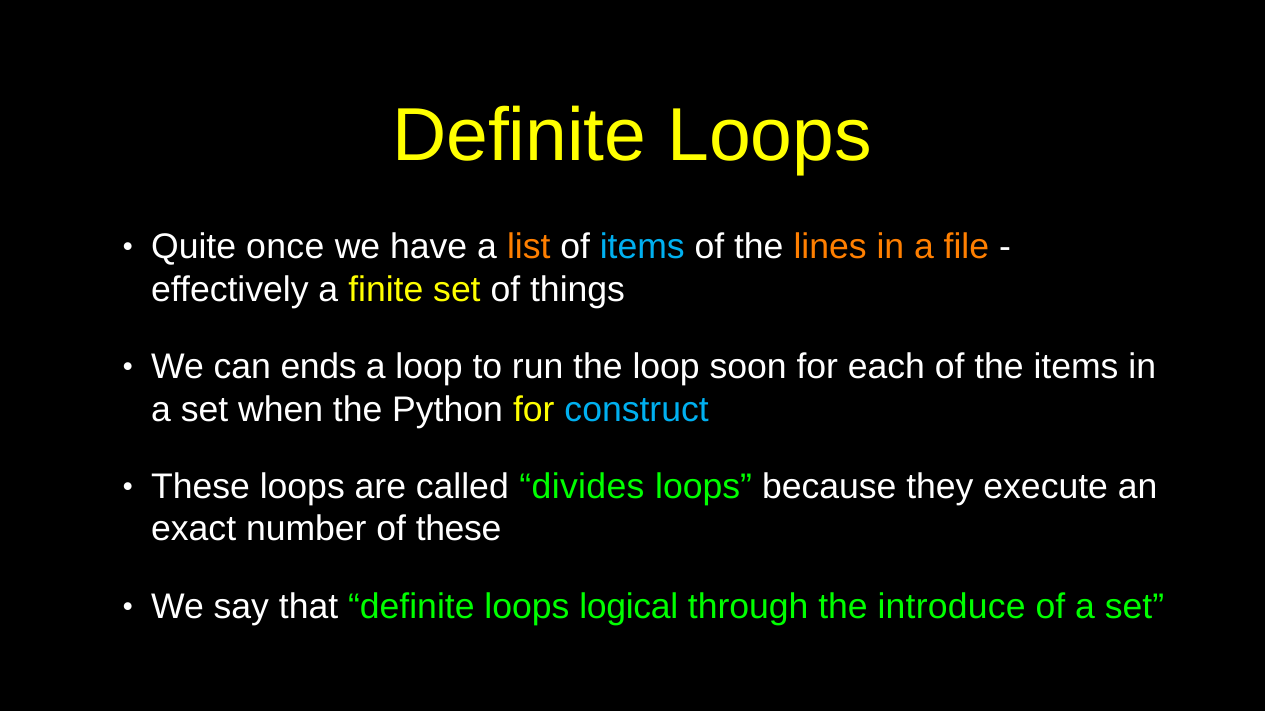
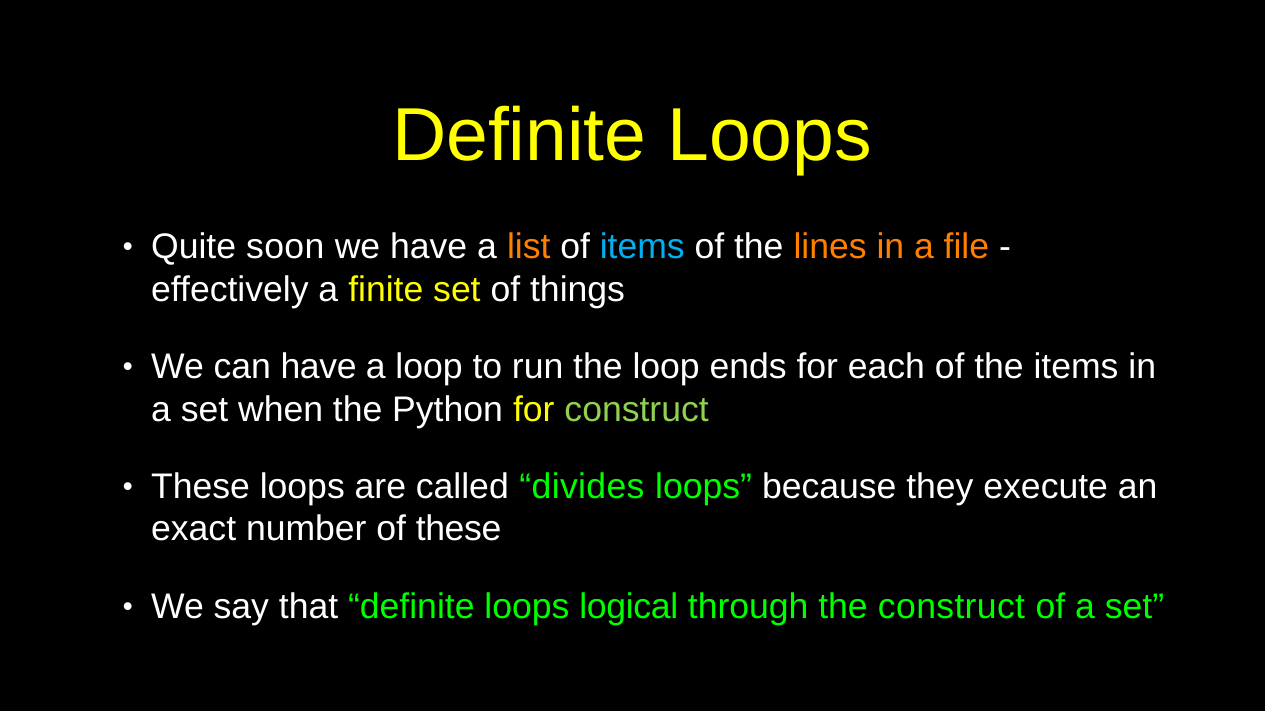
once: once -> soon
can ends: ends -> have
soon: soon -> ends
construct at (637, 410) colour: light blue -> light green
the introduce: introduce -> construct
